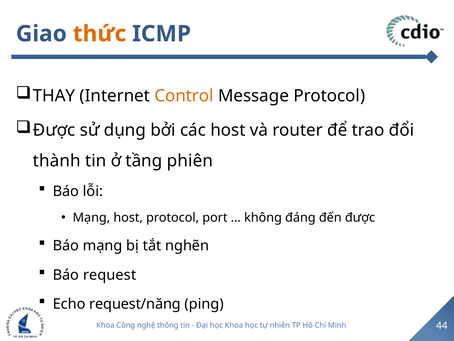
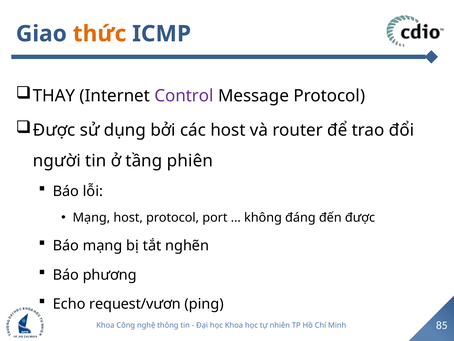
Control colour: orange -> purple
thành: thành -> người
request: request -> phương
request/năng: request/năng -> request/vươn
44: 44 -> 85
